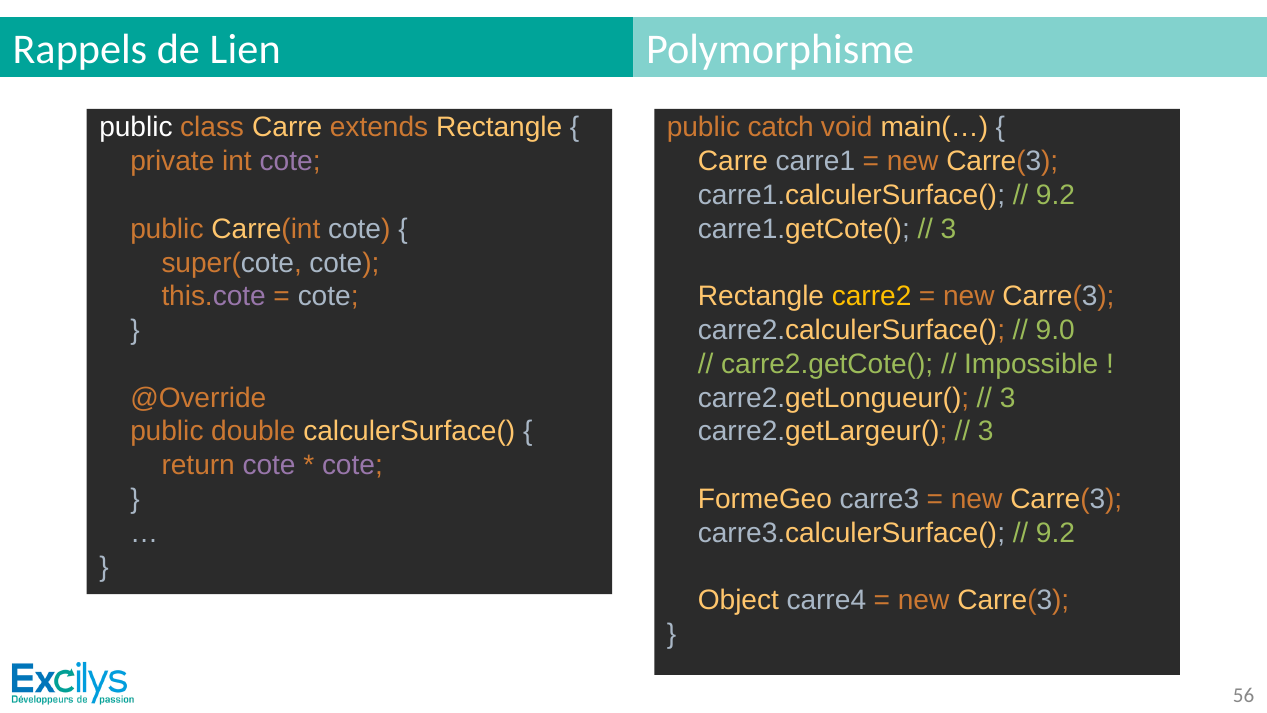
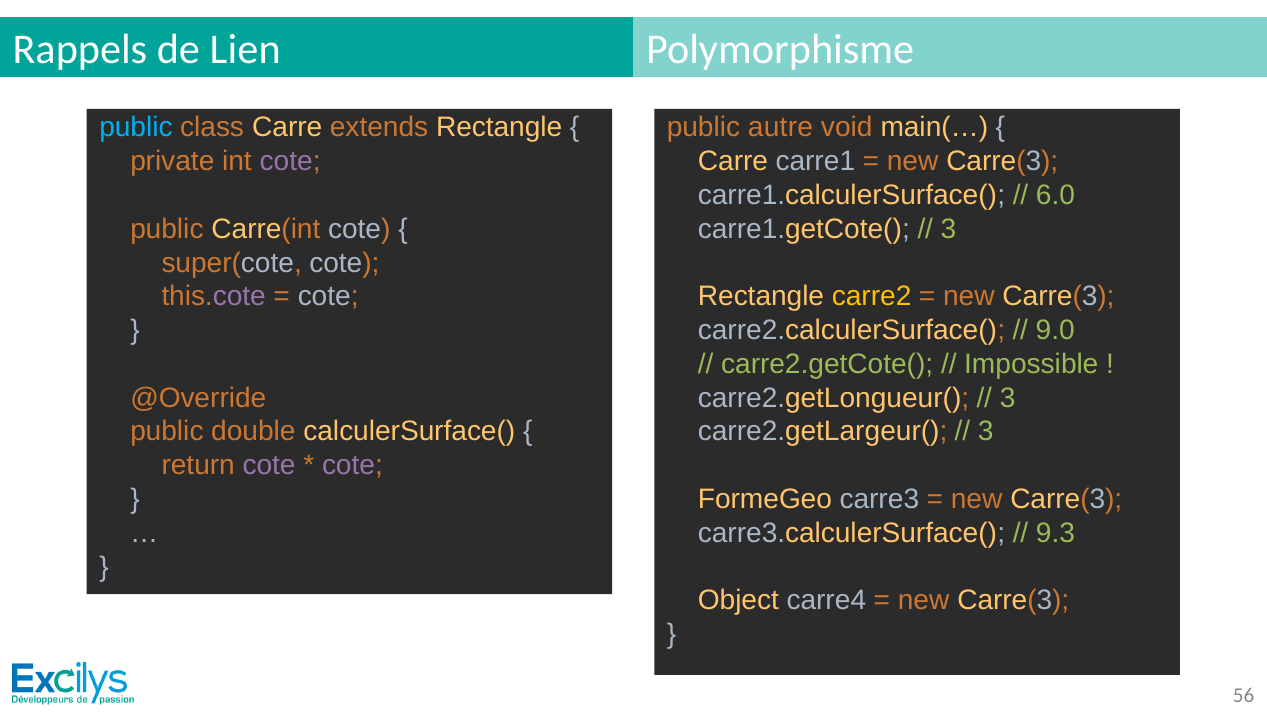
public at (136, 128) colour: white -> light blue
catch: catch -> autre
9.2 at (1055, 195): 9.2 -> 6.0
9.2 at (1055, 533): 9.2 -> 9.3
